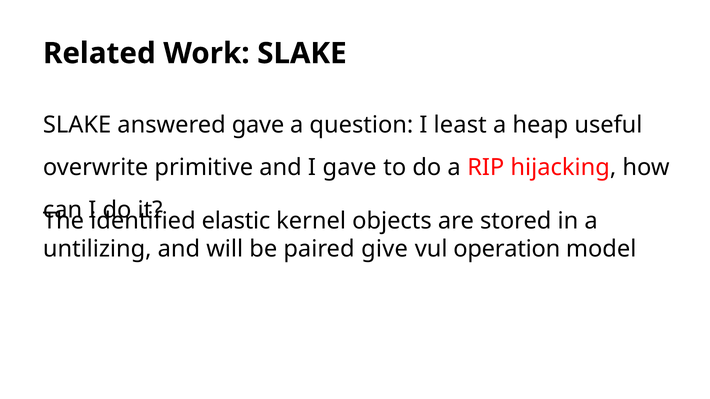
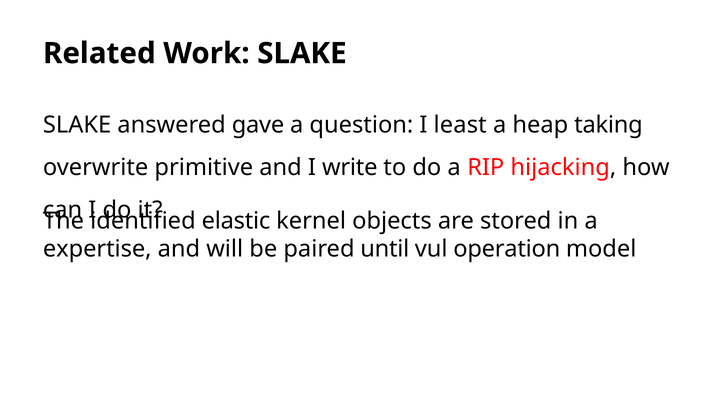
useful: useful -> taking
I gave: gave -> write
untilizing: untilizing -> expertise
give: give -> until
